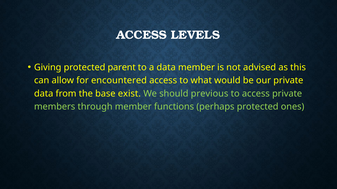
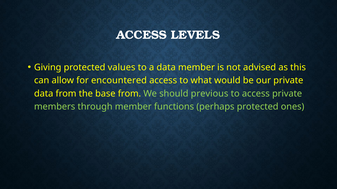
parent: parent -> values
base exist: exist -> from
